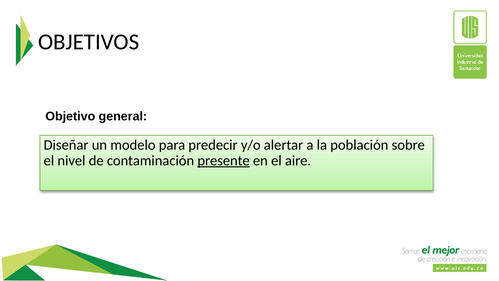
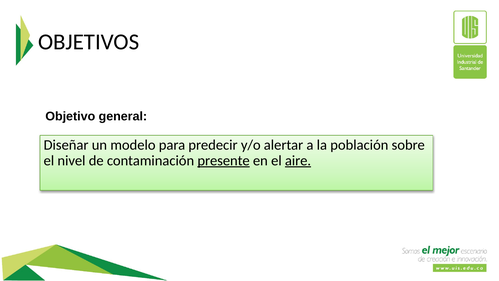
aire underline: none -> present
